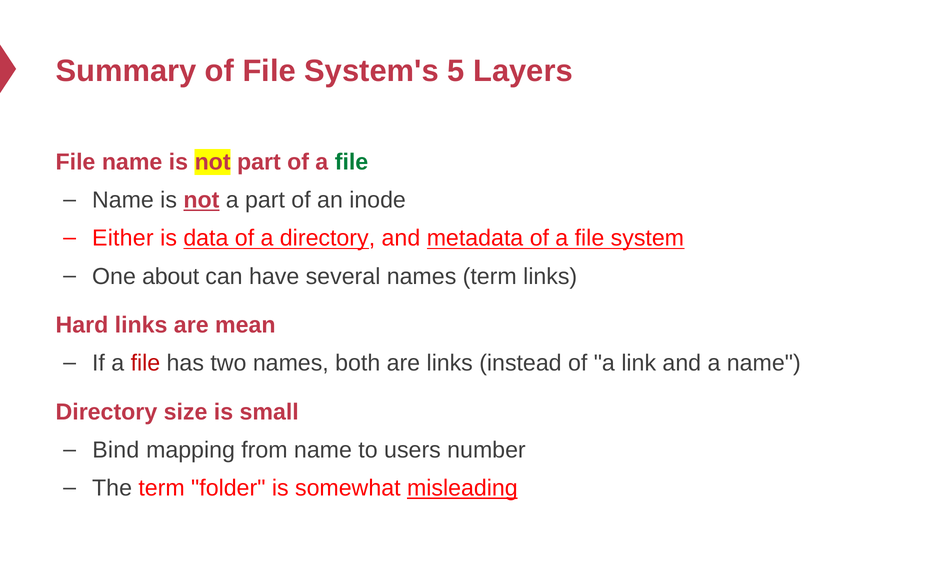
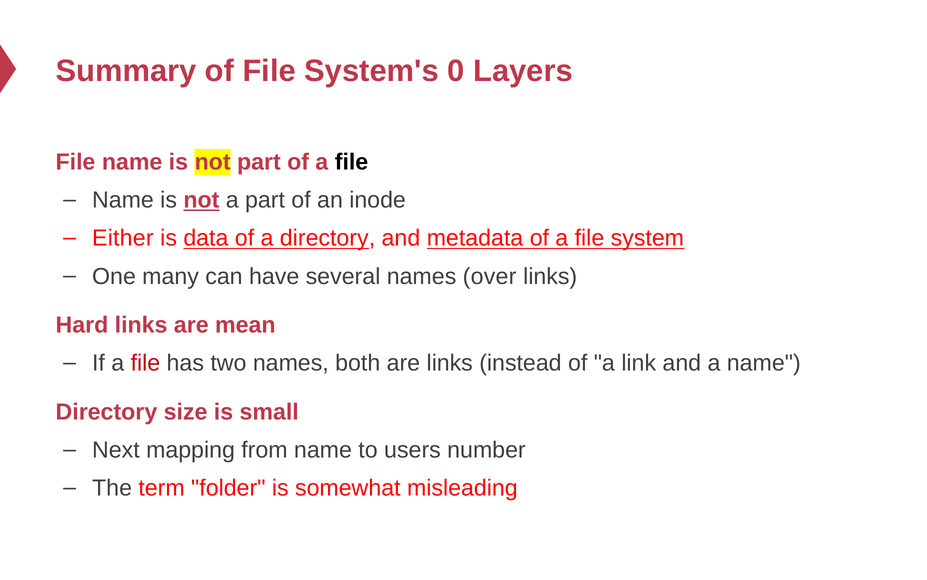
5: 5 -> 0
file at (352, 162) colour: green -> black
about: about -> many
names term: term -> over
Bind: Bind -> Next
misleading underline: present -> none
